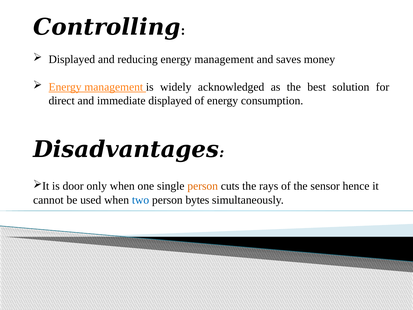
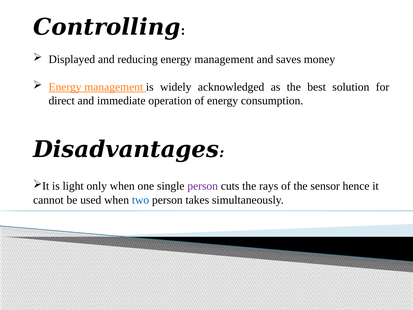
immediate displayed: displayed -> operation
door: door -> light
person at (203, 186) colour: orange -> purple
bytes: bytes -> takes
